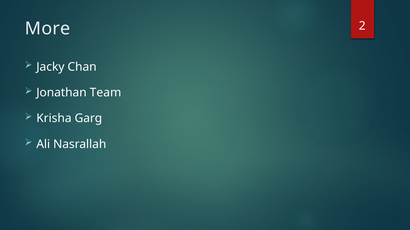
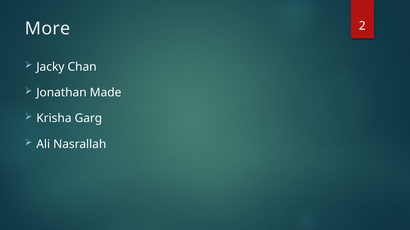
Team: Team -> Made
